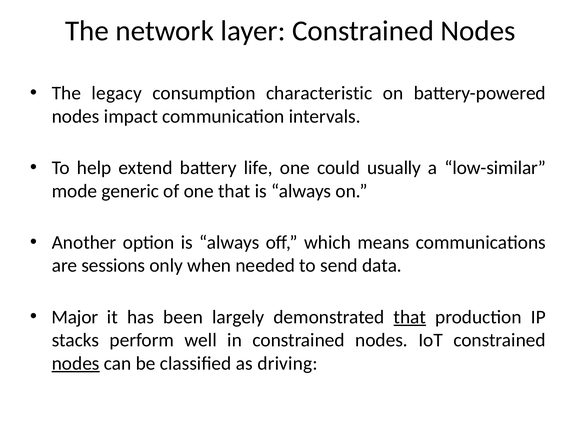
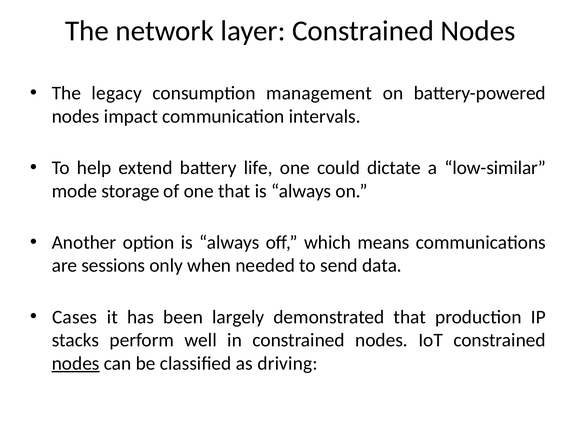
characteristic: characteristic -> management
usually: usually -> dictate
generic: generic -> storage
Major: Major -> Cases
that at (410, 318) underline: present -> none
